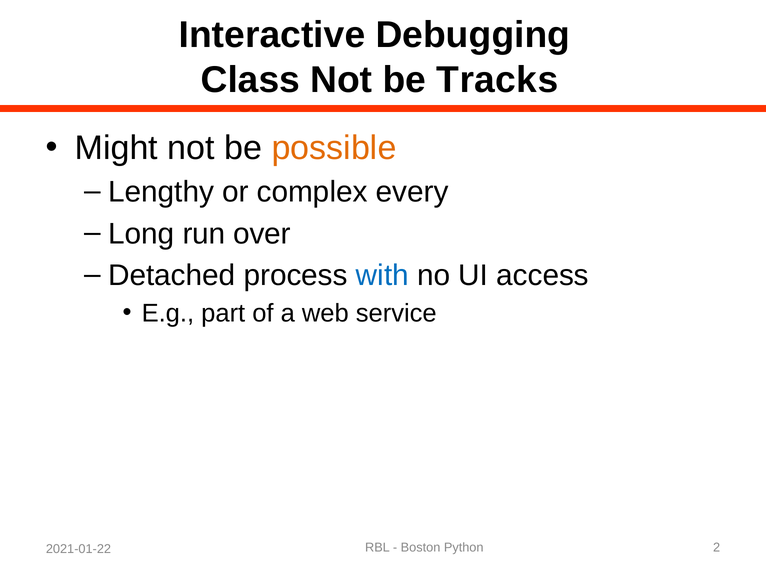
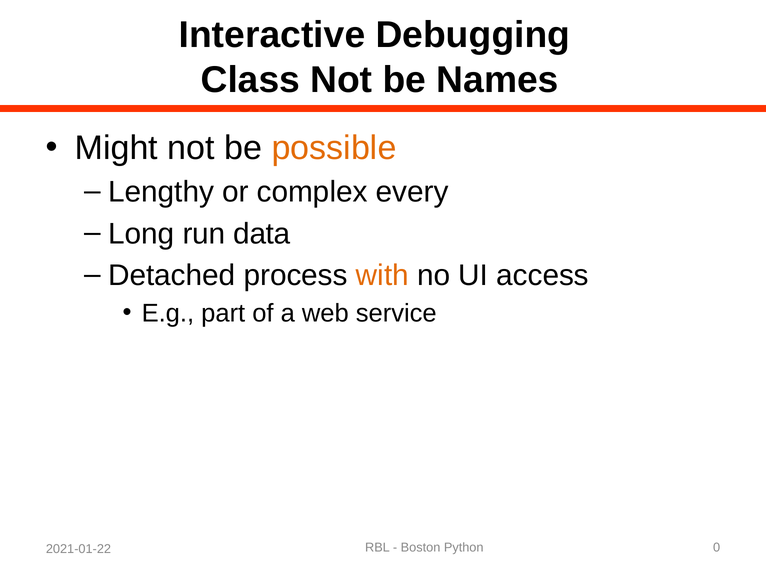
Tracks: Tracks -> Names
over: over -> data
with colour: blue -> orange
2: 2 -> 0
